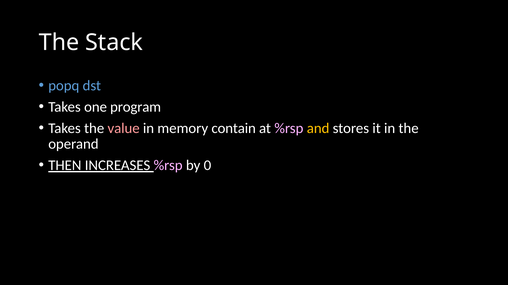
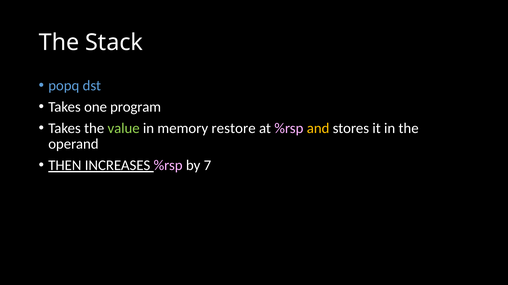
value colour: pink -> light green
contain: contain -> restore
0: 0 -> 7
